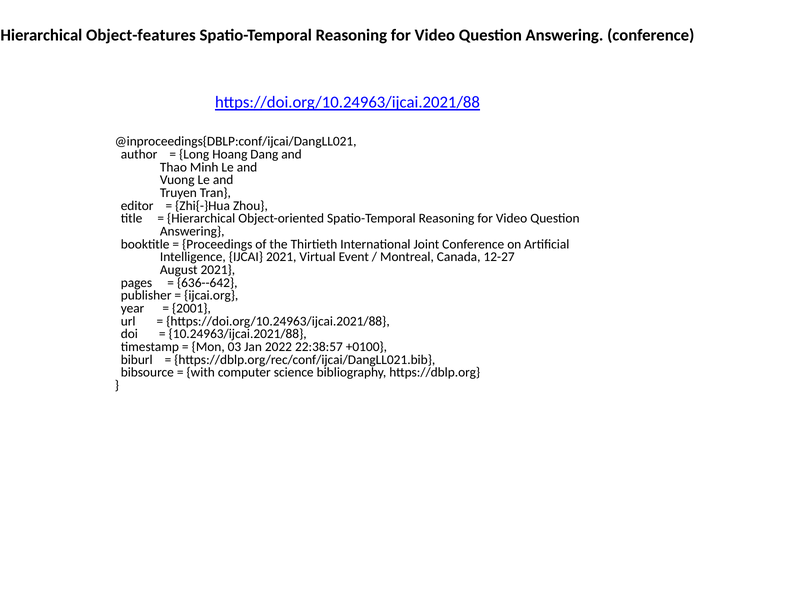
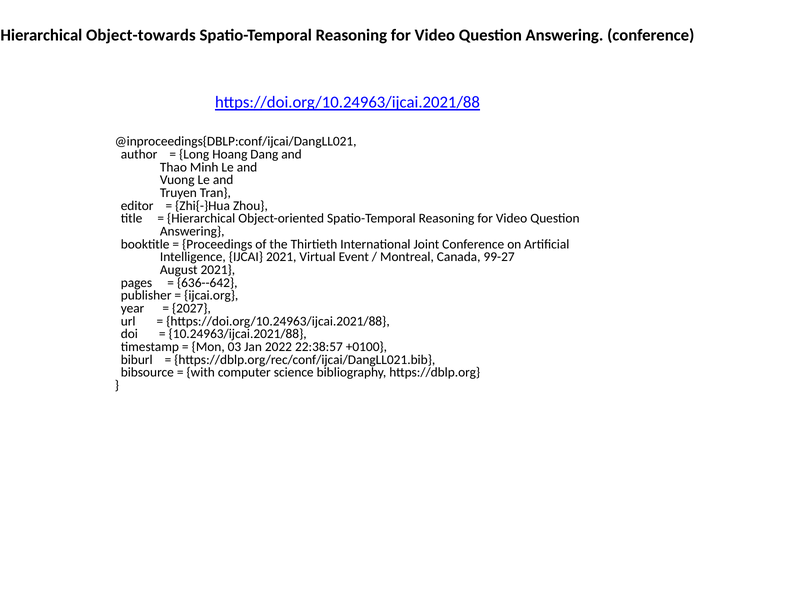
Object-features: Object-features -> Object-towards
12-27: 12-27 -> 99-27
2001: 2001 -> 2027
